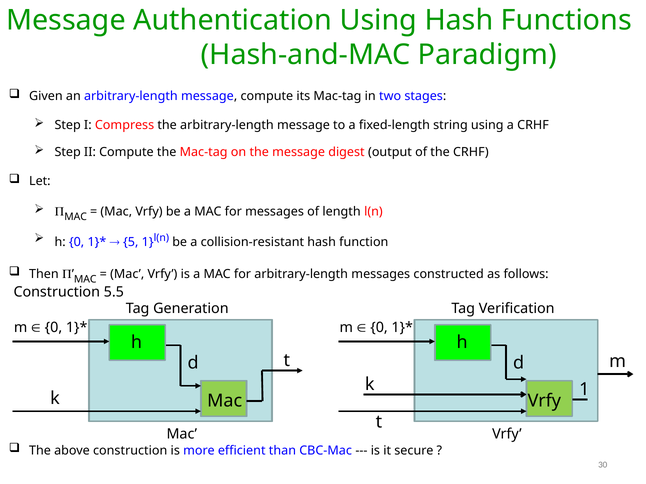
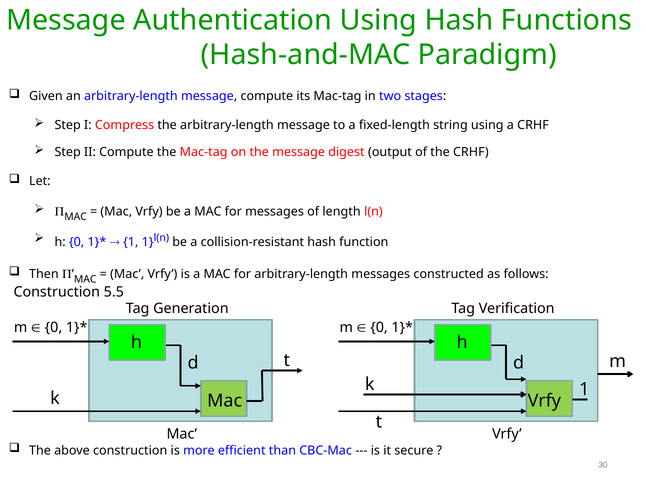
5 at (131, 243): 5 -> 1
